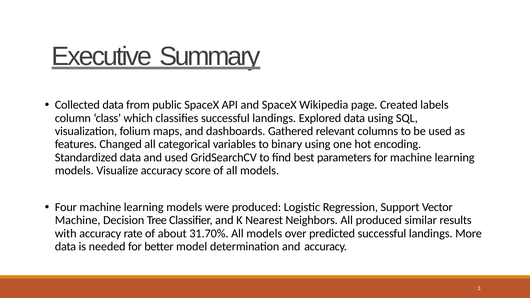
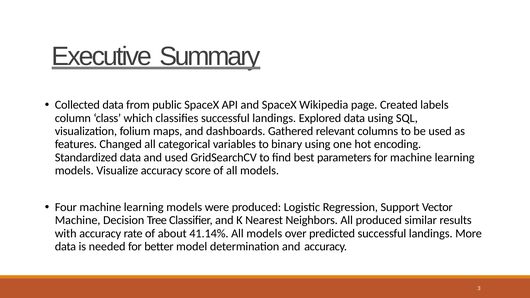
31.70%: 31.70% -> 41.14%
